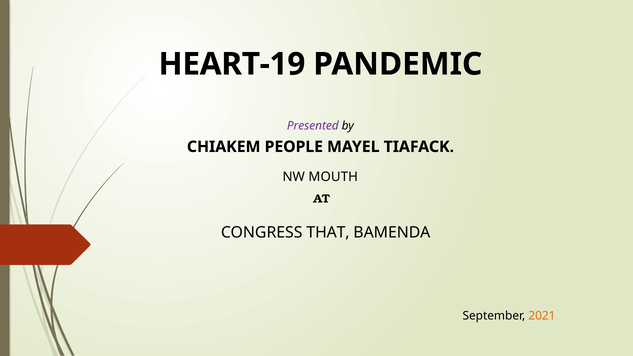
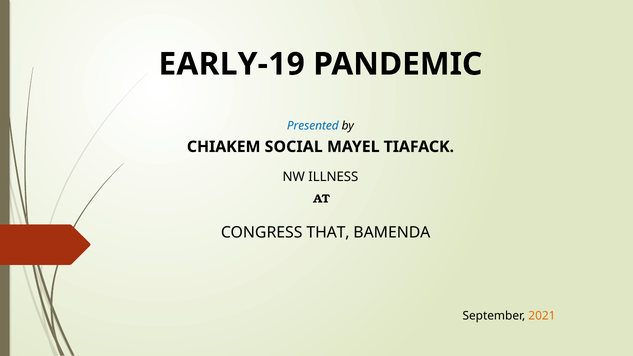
HEART-19: HEART-19 -> EARLY-19
Presented colour: purple -> blue
PEOPLE: PEOPLE -> SOCIAL
MOUTH: MOUTH -> ILLNESS
